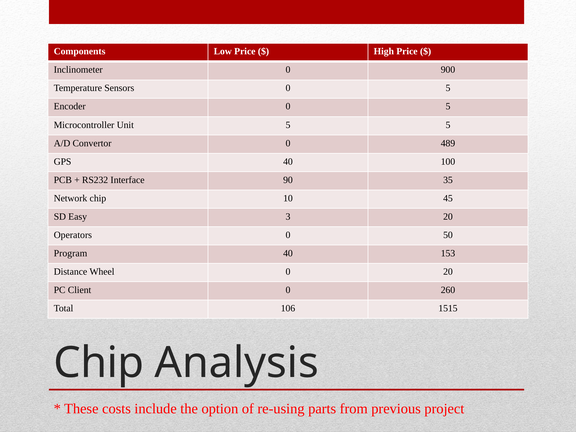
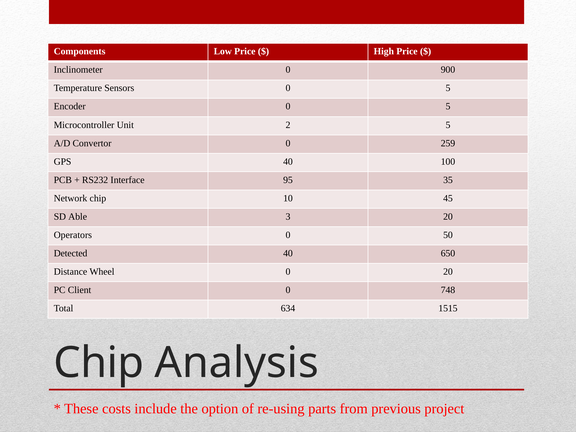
Unit 5: 5 -> 2
489: 489 -> 259
90: 90 -> 95
Easy: Easy -> Able
Program: Program -> Detected
153: 153 -> 650
260: 260 -> 748
106: 106 -> 634
